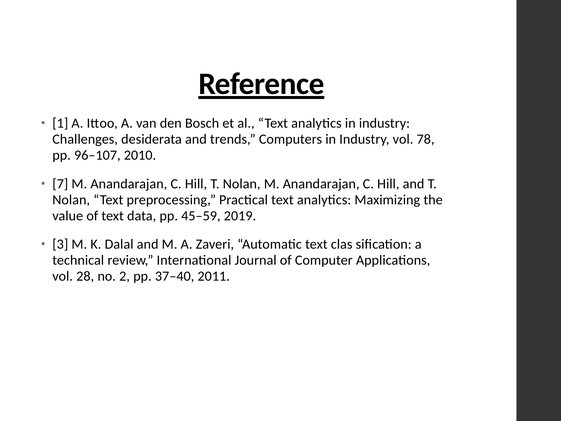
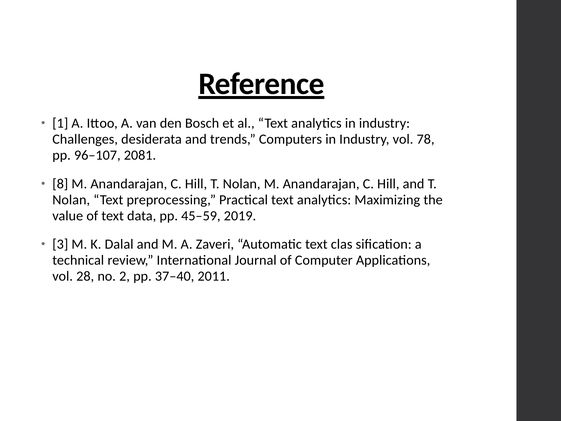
2010: 2010 -> 2081
7: 7 -> 8
